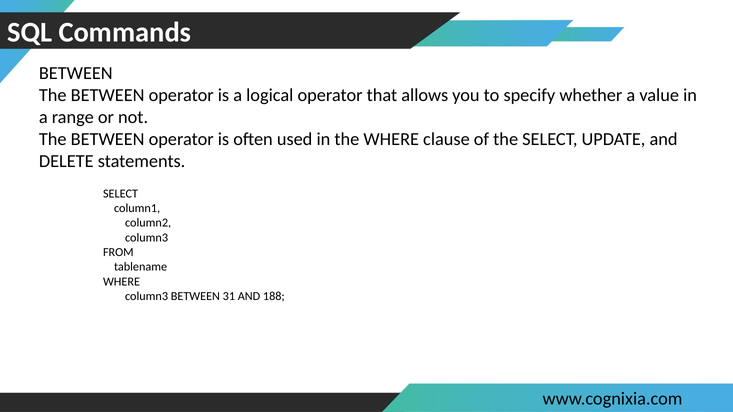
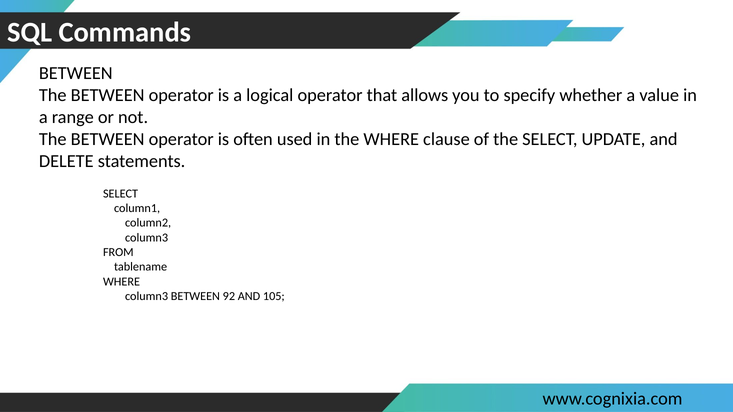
31: 31 -> 92
188: 188 -> 105
